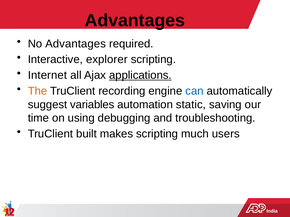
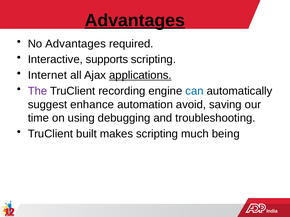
Advantages at (135, 21) underline: none -> present
explorer: explorer -> supports
The colour: orange -> purple
variables: variables -> enhance
static: static -> avoid
users: users -> being
